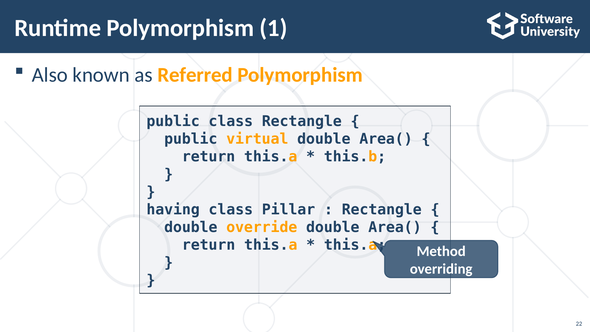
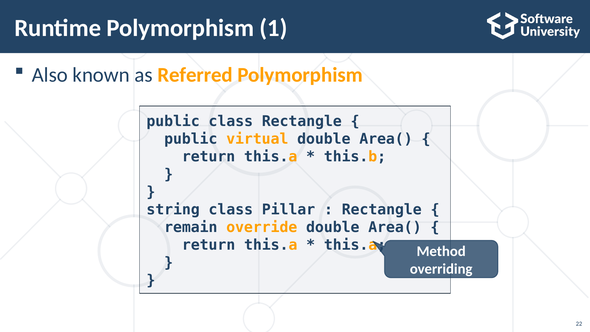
having: having -> string
double at (191, 227): double -> remain
